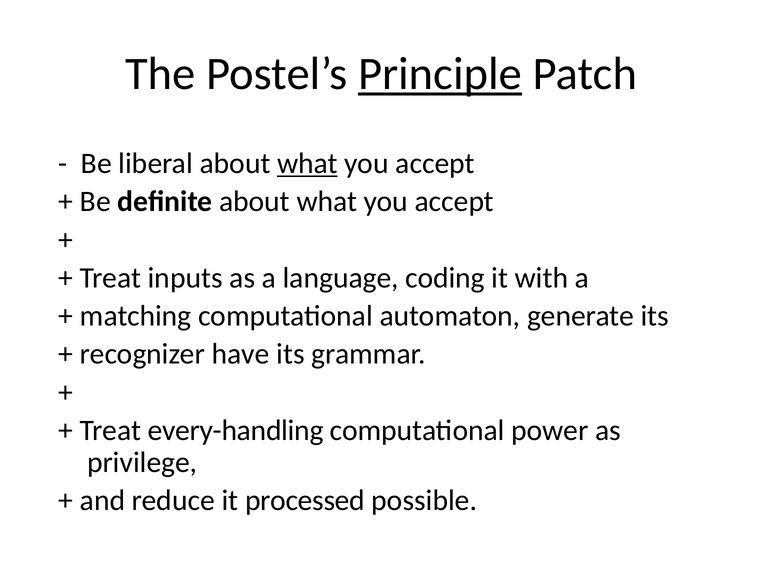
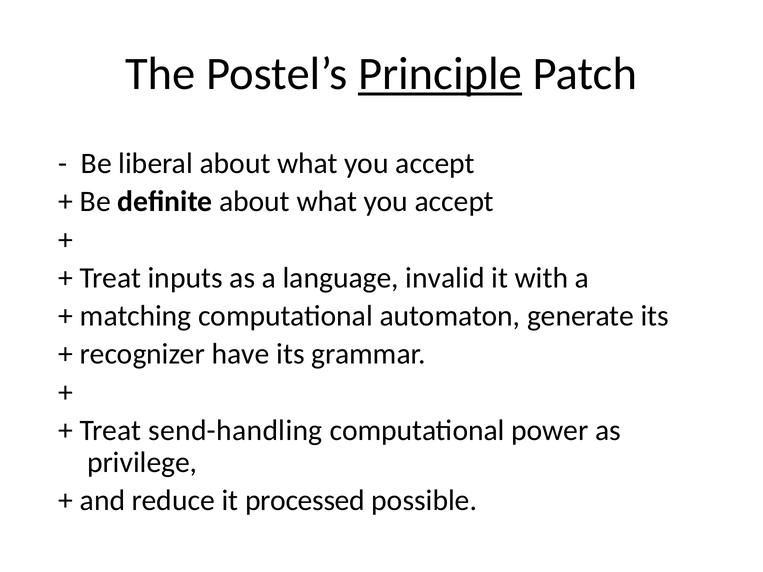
what at (307, 164) underline: present -> none
coding: coding -> invalid
every-handling: every-handling -> send-handling
